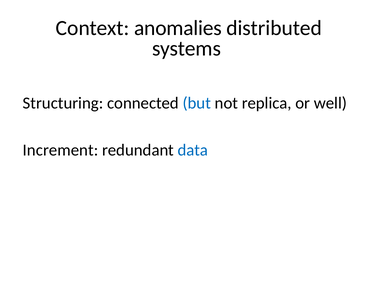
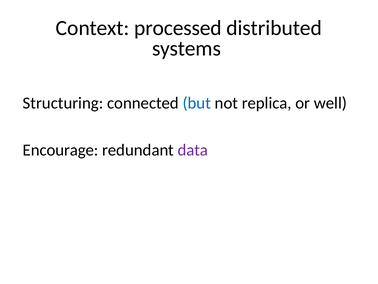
anomalies: anomalies -> processed
Increment: Increment -> Encourage
data colour: blue -> purple
